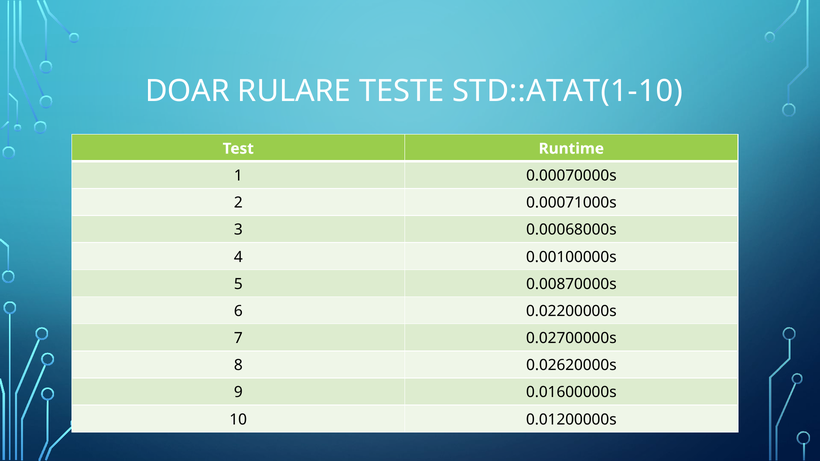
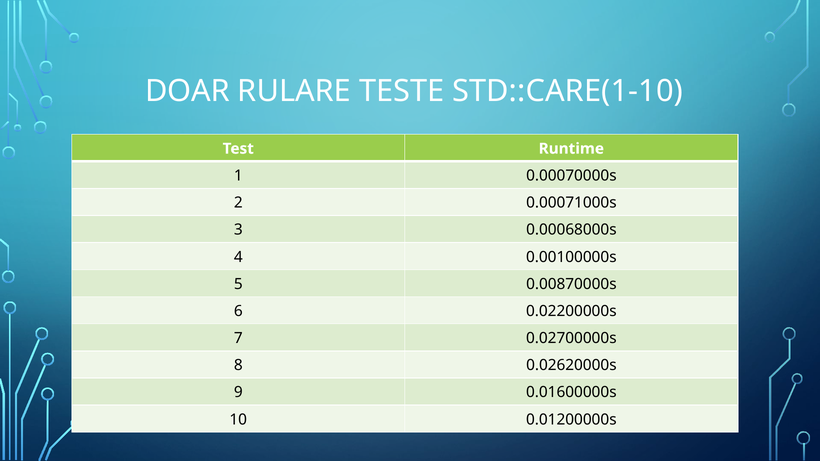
STD::ATAT(1-10: STD::ATAT(1-10 -> STD::CARE(1-10
